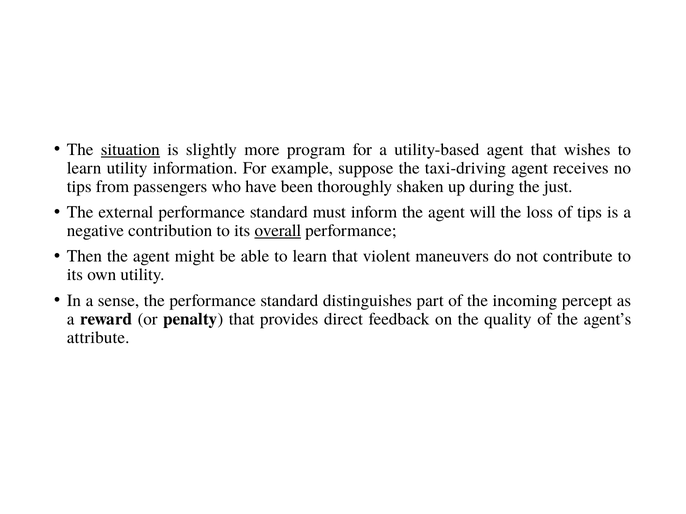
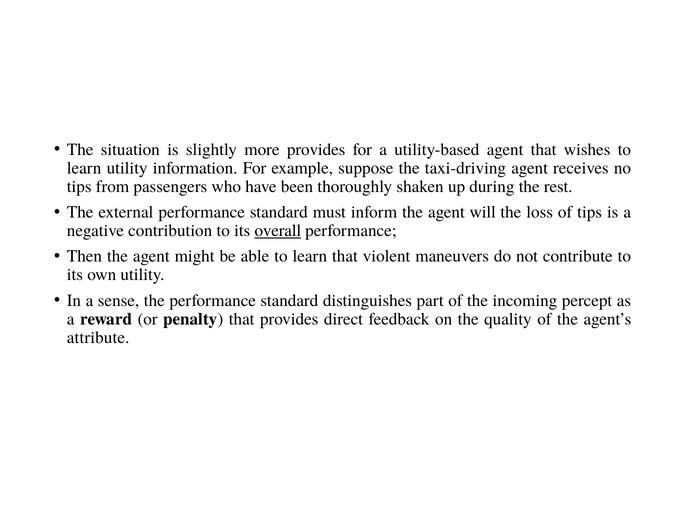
situation underline: present -> none
more program: program -> provides
just: just -> rest
